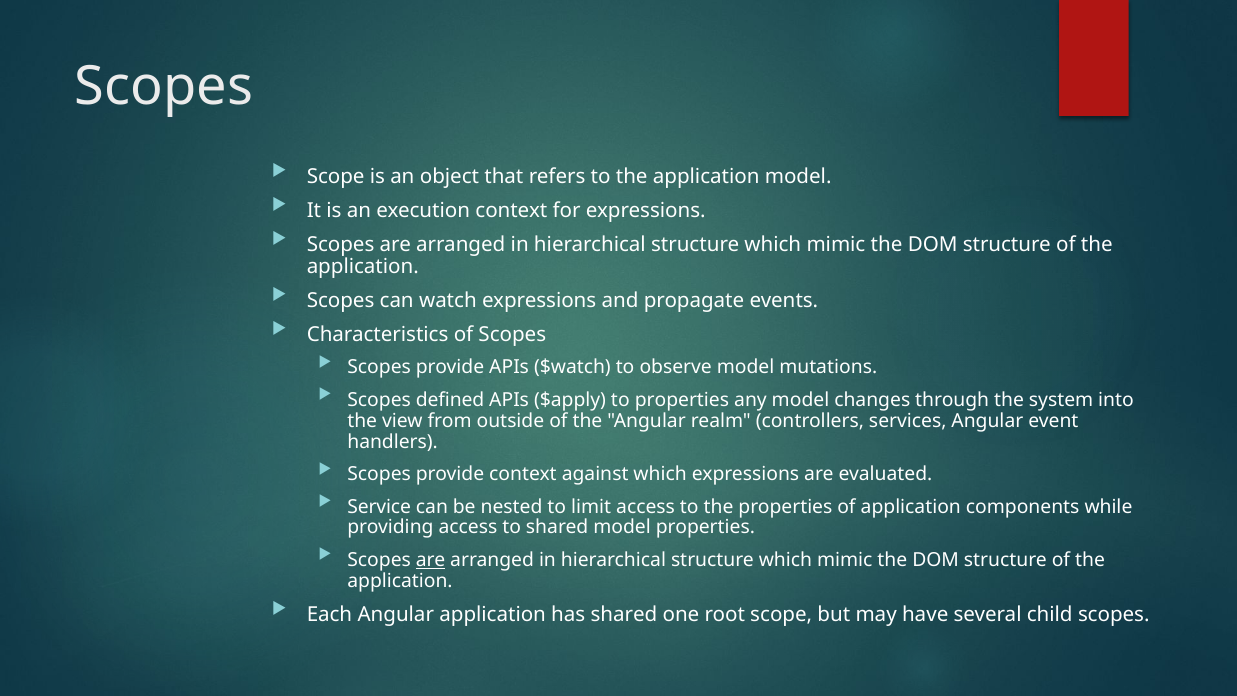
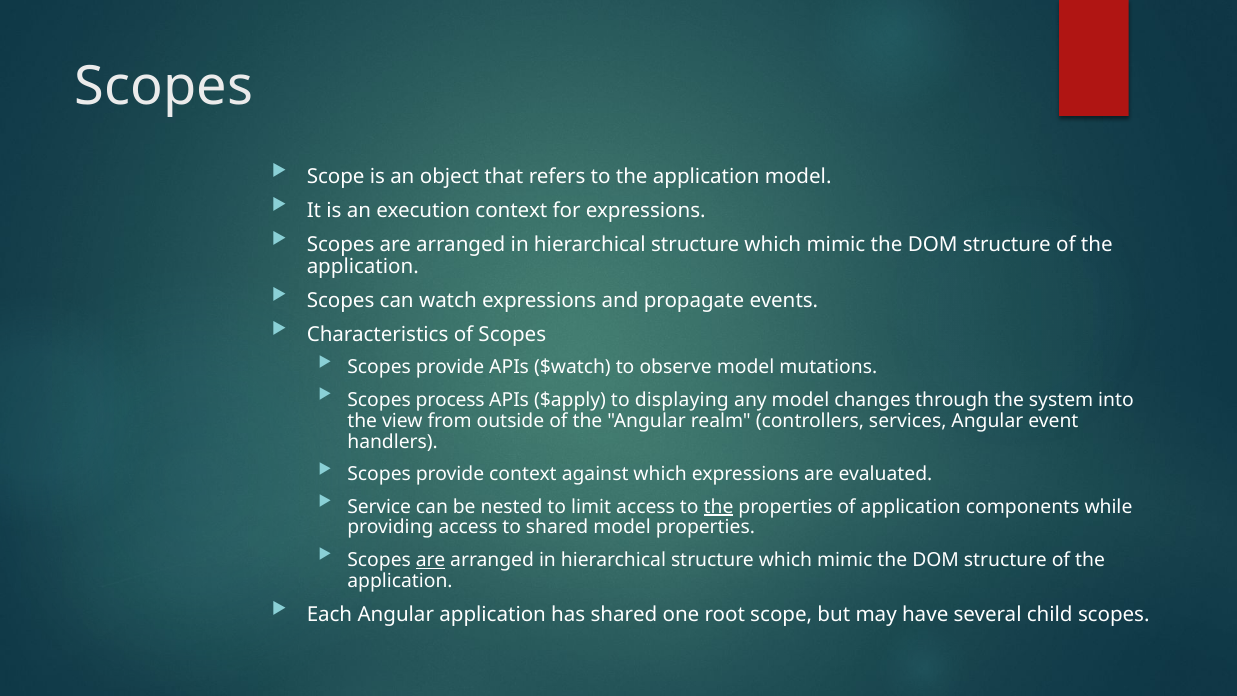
defined: defined -> process
to properties: properties -> displaying
the at (719, 507) underline: none -> present
